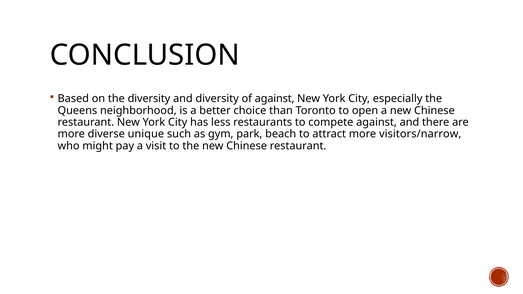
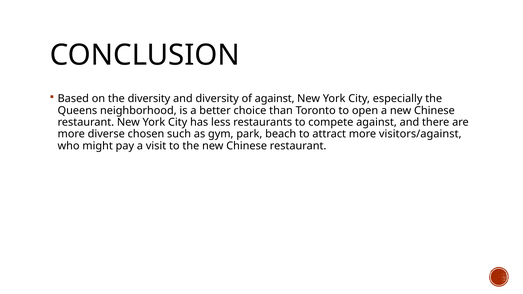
unique: unique -> chosen
visitors/narrow: visitors/narrow -> visitors/against
